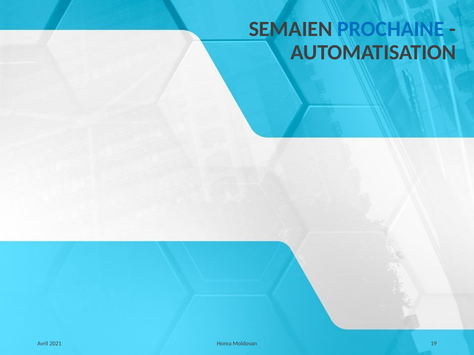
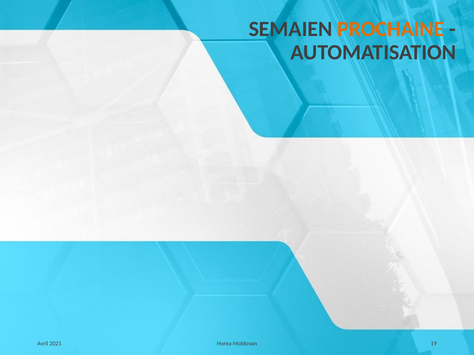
PROCHAINE colour: blue -> orange
